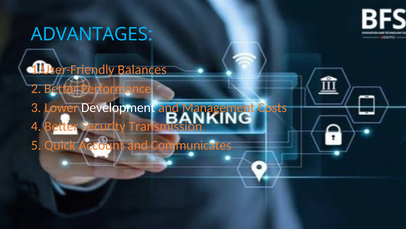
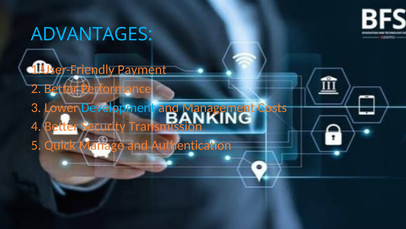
Balances: Balances -> Payment
Development colour: white -> light blue
Account: Account -> Manage
Communicates: Communicates -> Authentication
